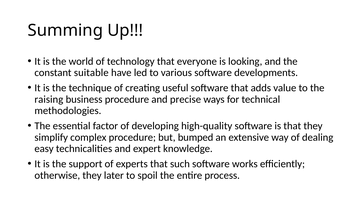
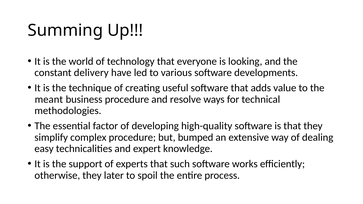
suitable: suitable -> delivery
raising: raising -> meant
precise: precise -> resolve
